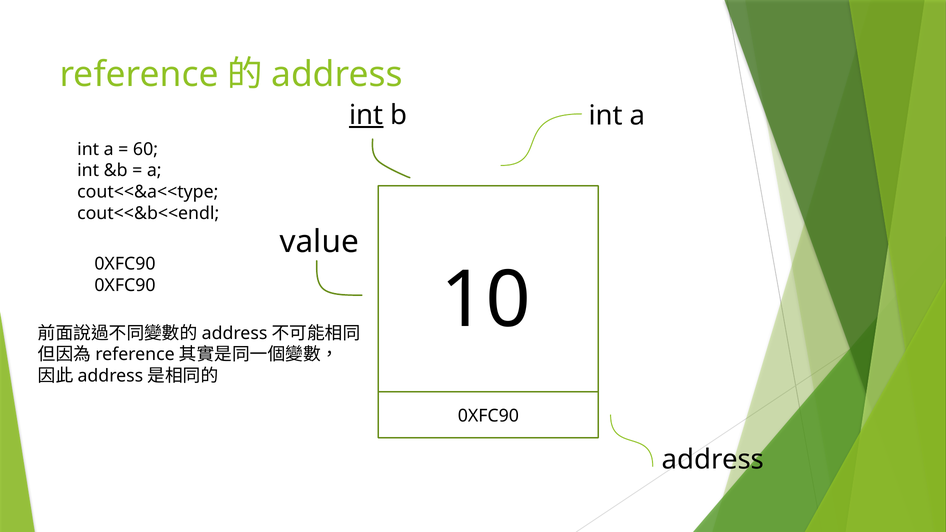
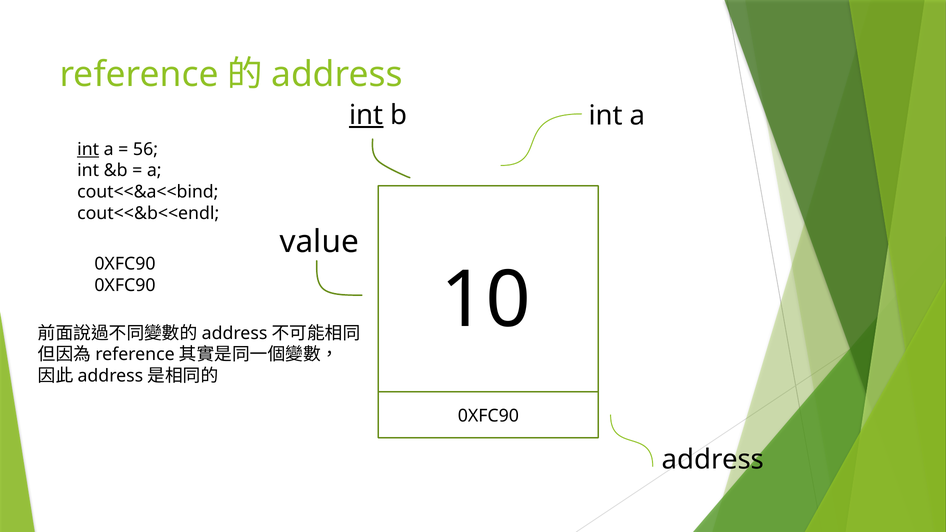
int at (88, 149) underline: none -> present
60: 60 -> 56
cout<<&a<<type: cout<<&a<<type -> cout<<&a<<bind
